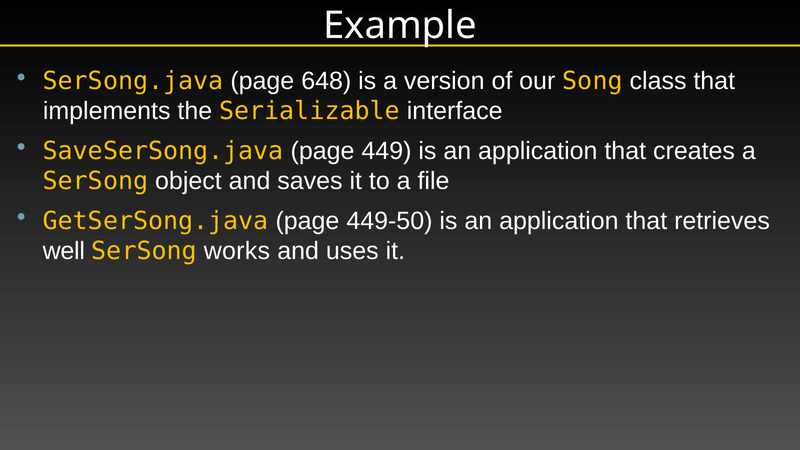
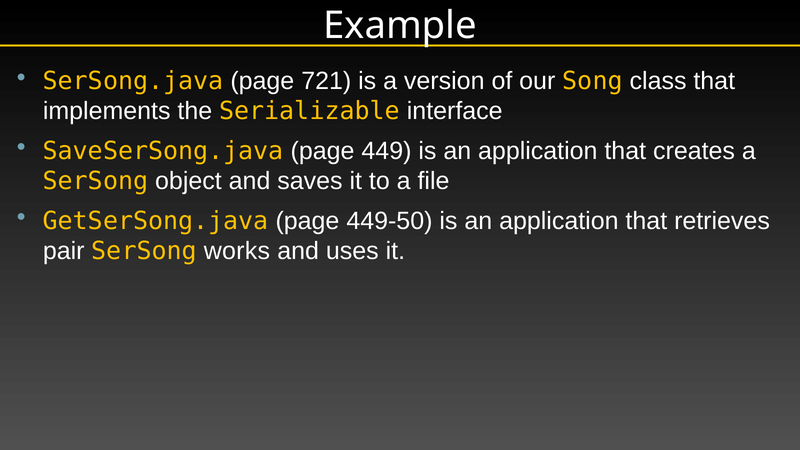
648: 648 -> 721
well: well -> pair
